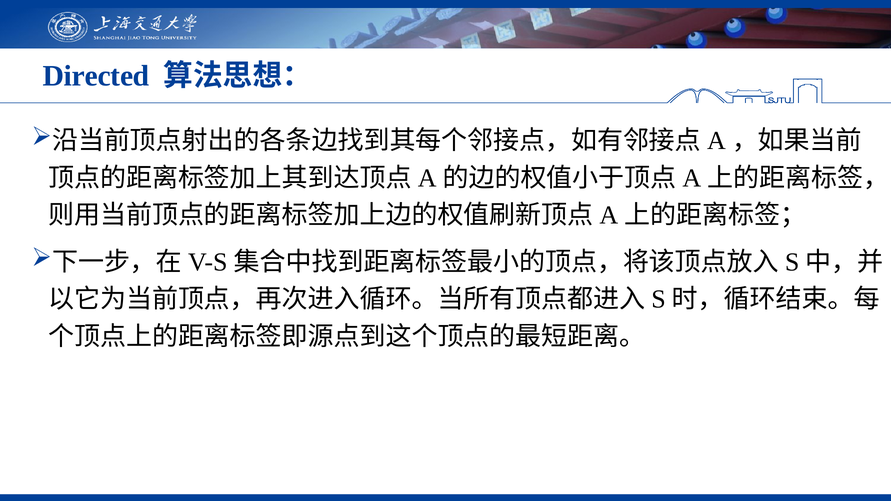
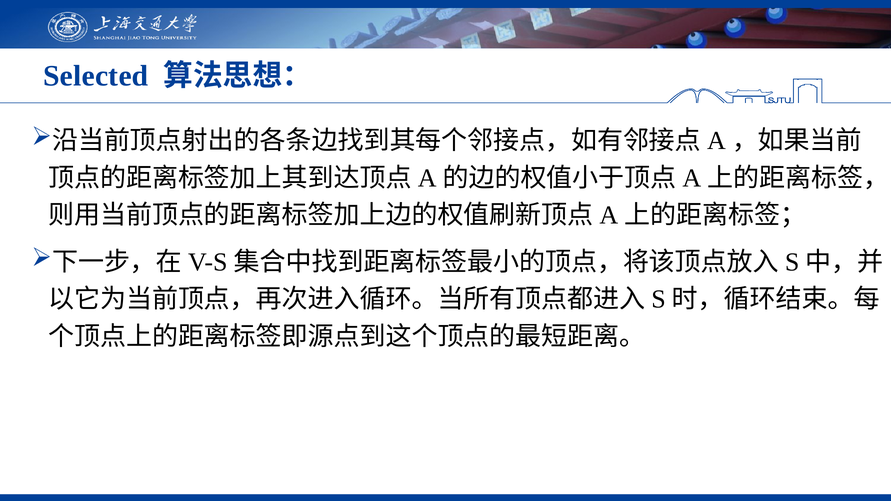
Directed: Directed -> Selected
